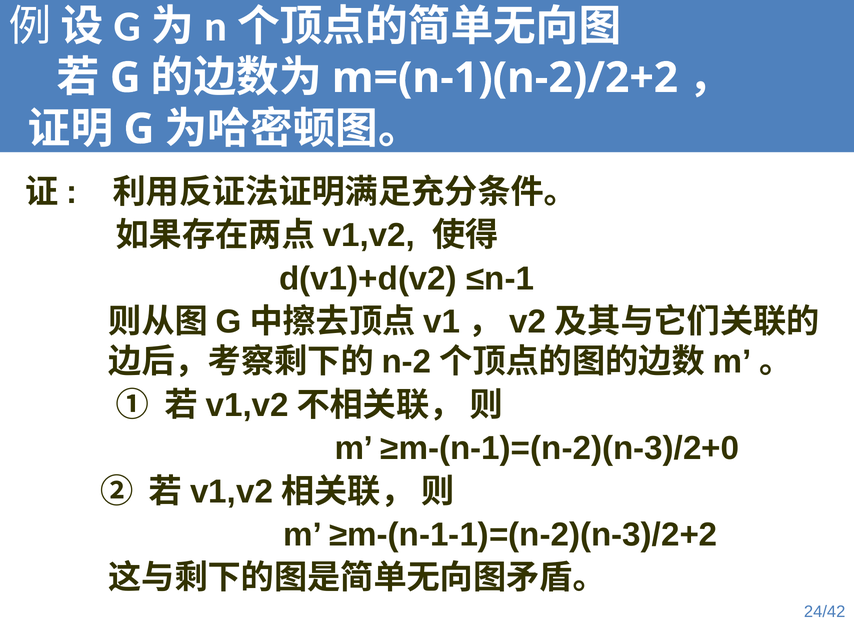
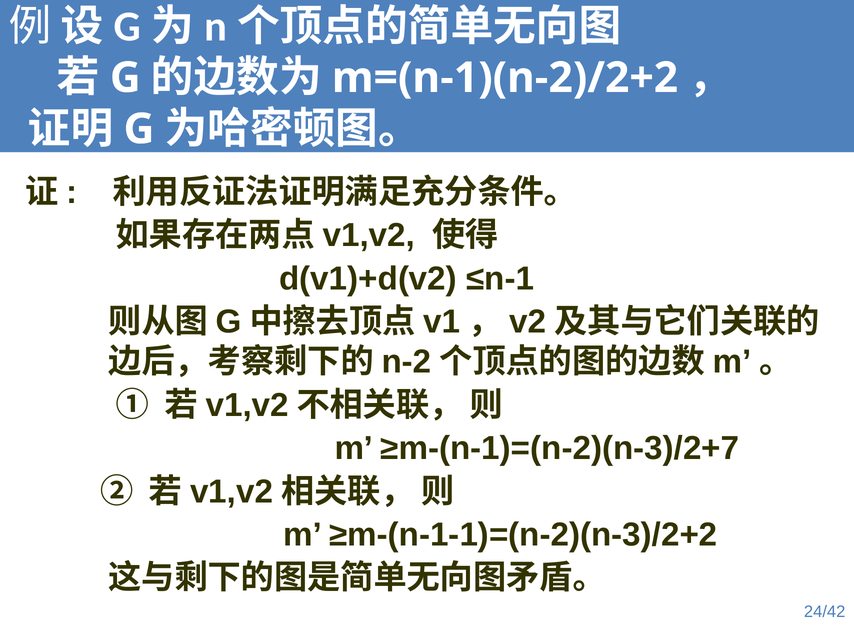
≥m-(n-1)=(n-2)(n-3)/2+0: ≥m-(n-1)=(n-2)(n-3)/2+0 -> ≥m-(n-1)=(n-2)(n-3)/2+7
